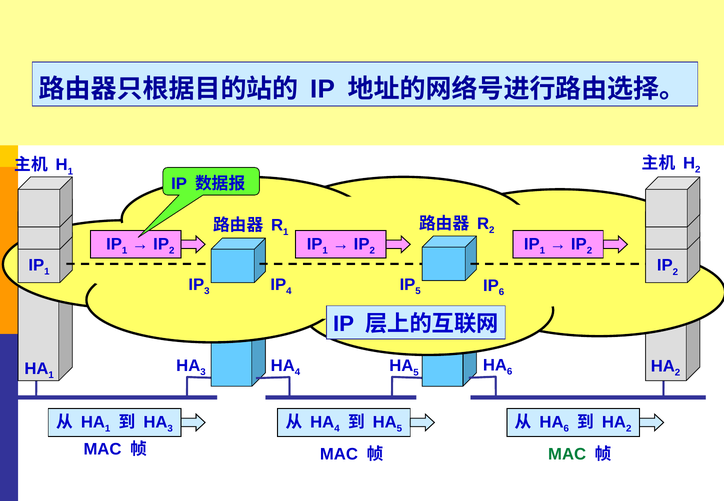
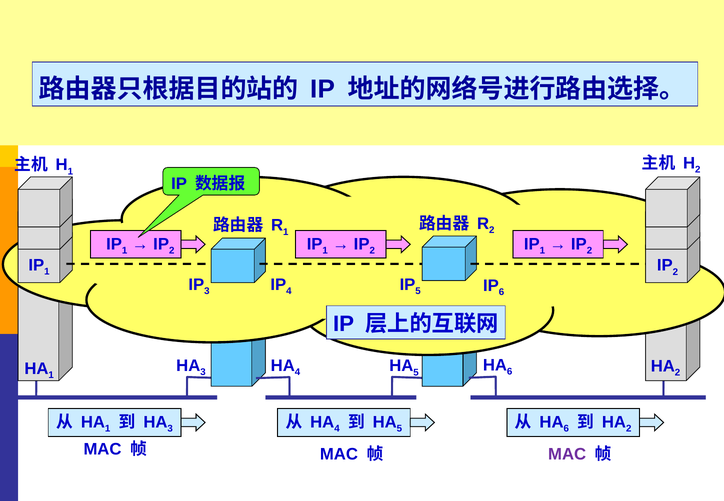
MAC at (567, 454) colour: green -> purple
